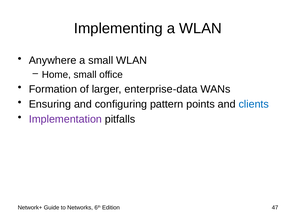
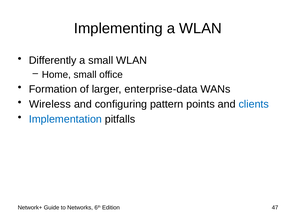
Anywhere: Anywhere -> Differently
Ensuring: Ensuring -> Wireless
Implementation colour: purple -> blue
